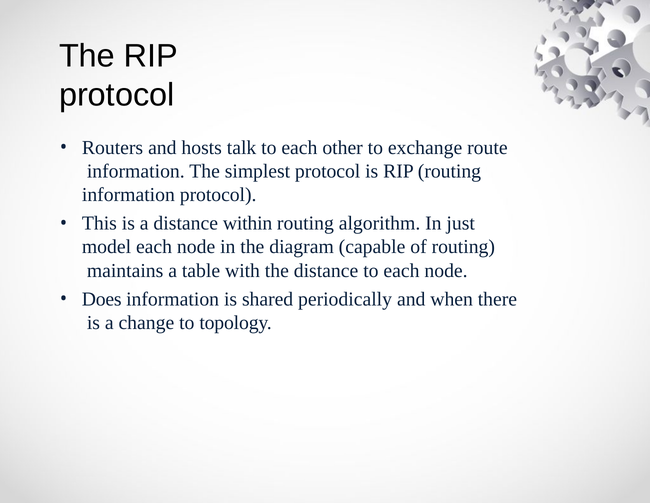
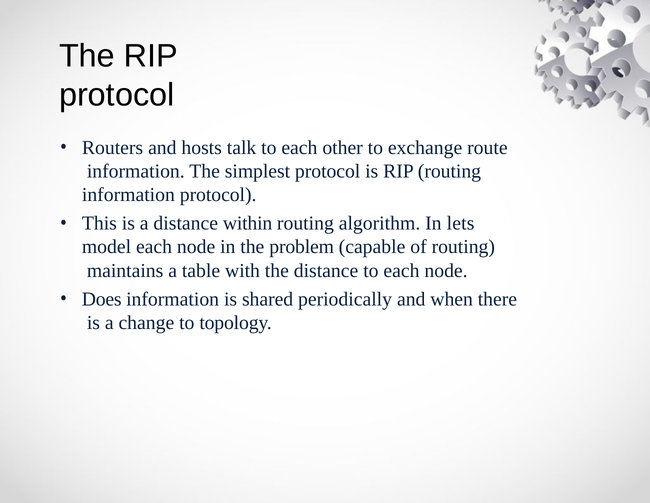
just: just -> lets
diagram: diagram -> problem
